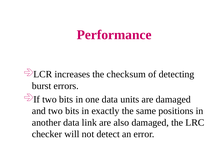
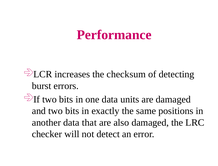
link: link -> that
